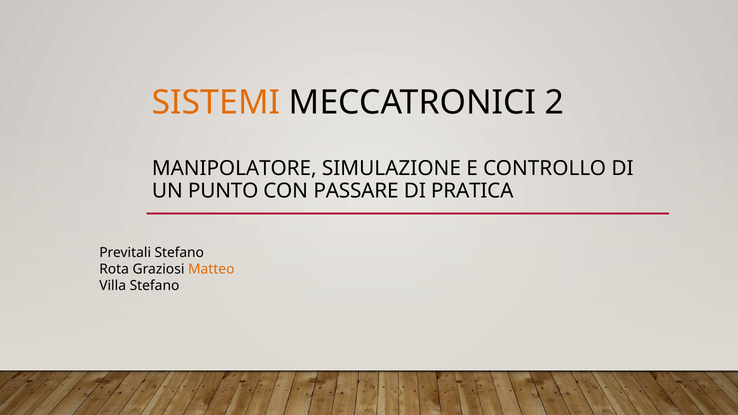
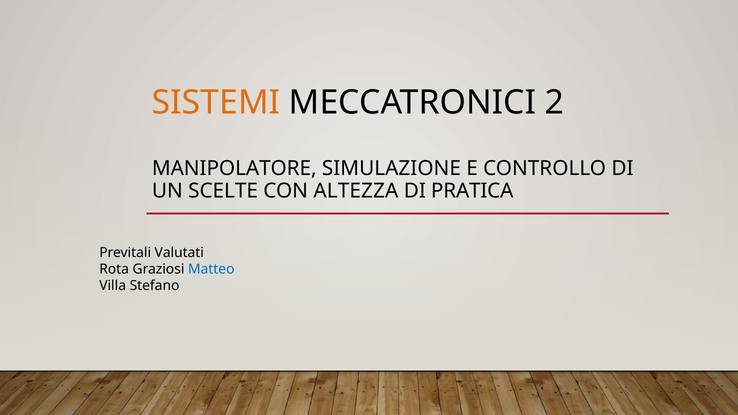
PUNTO: PUNTO -> SCELTE
PASSARE: PASSARE -> ALTEZZA
Previtali Stefano: Stefano -> Valutati
Matteo colour: orange -> blue
